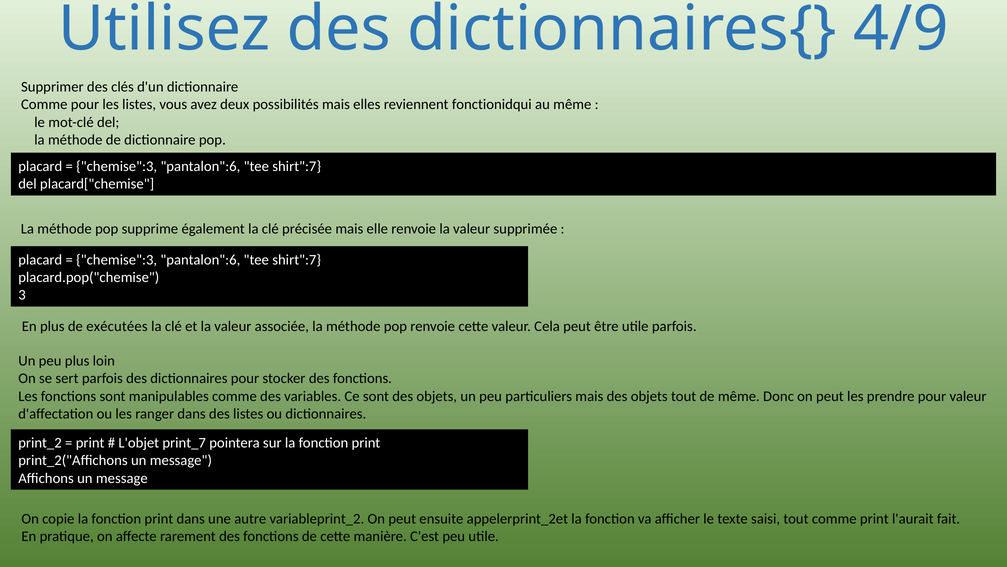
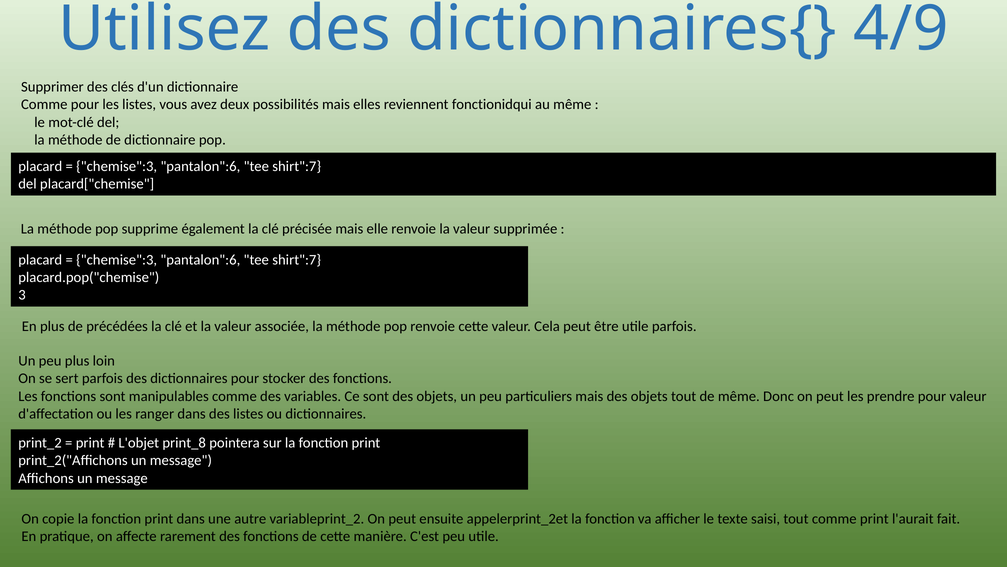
exécutées: exécutées -> précédées
print_7: print_7 -> print_8
